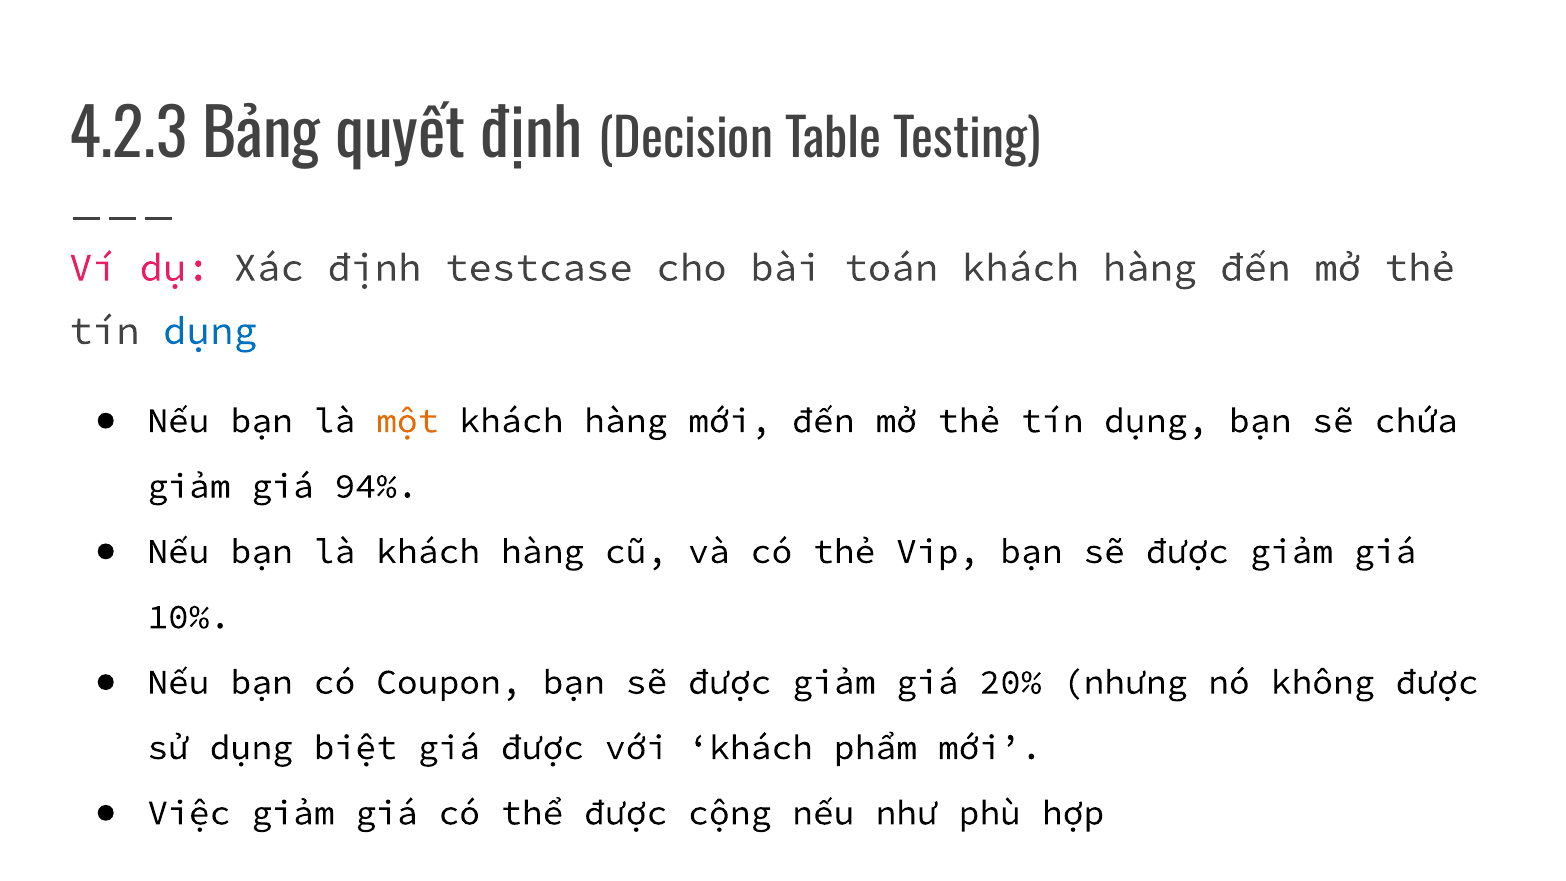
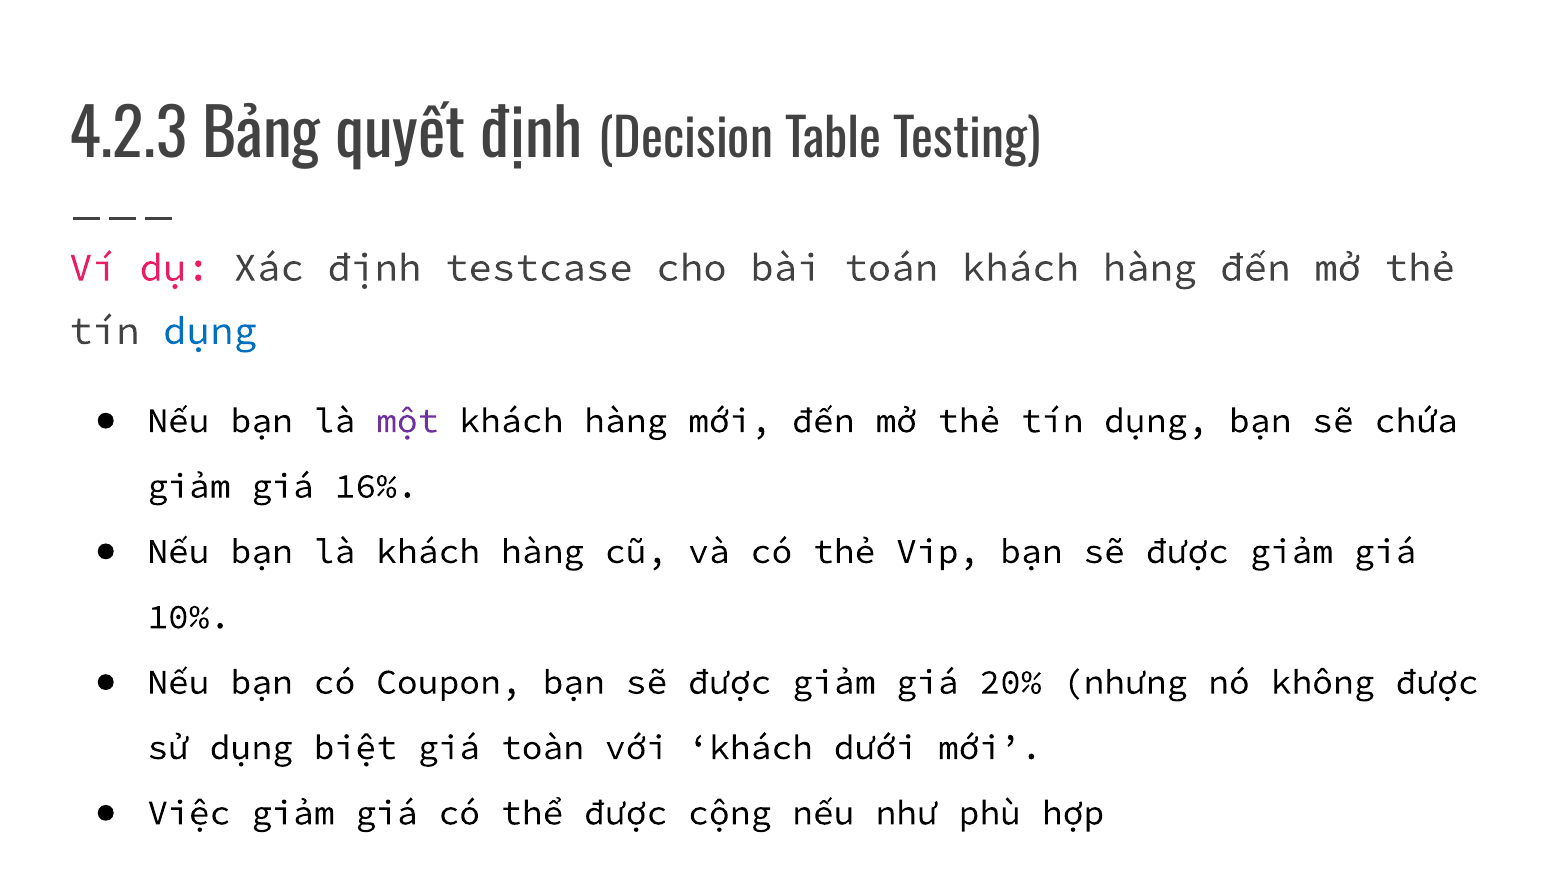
một colour: orange -> purple
94%: 94% -> 16%
giá được: được -> toàn
phẩm: phẩm -> dưới
